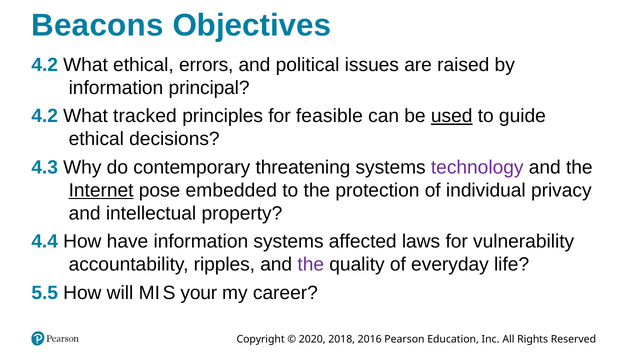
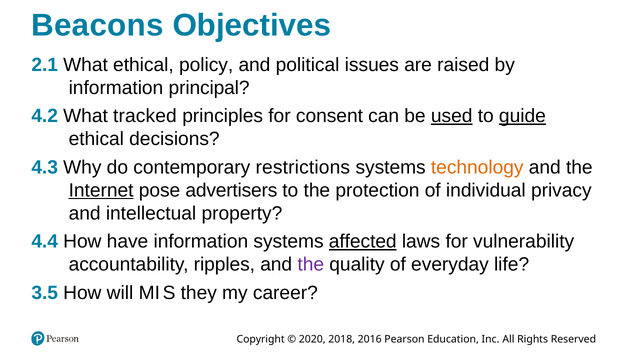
4.2 at (45, 65): 4.2 -> 2.1
errors: errors -> policy
feasible: feasible -> consent
guide underline: none -> present
threatening: threatening -> restrictions
technology colour: purple -> orange
embedded: embedded -> advertisers
affected underline: none -> present
5.5: 5.5 -> 3.5
your: your -> they
